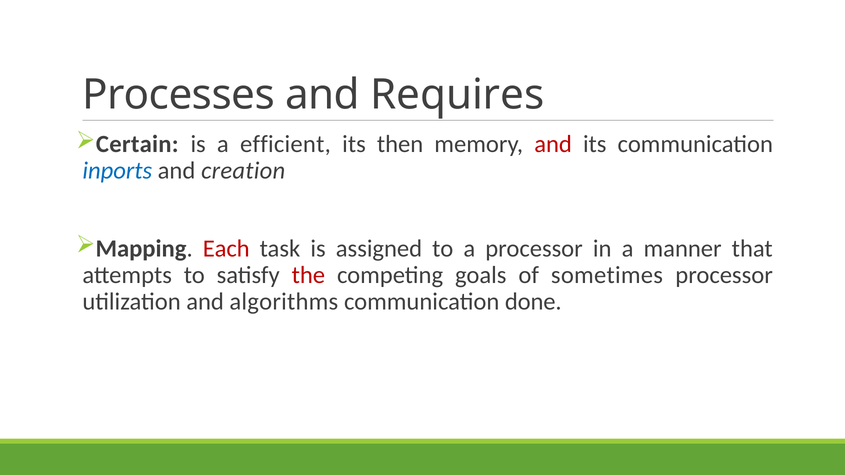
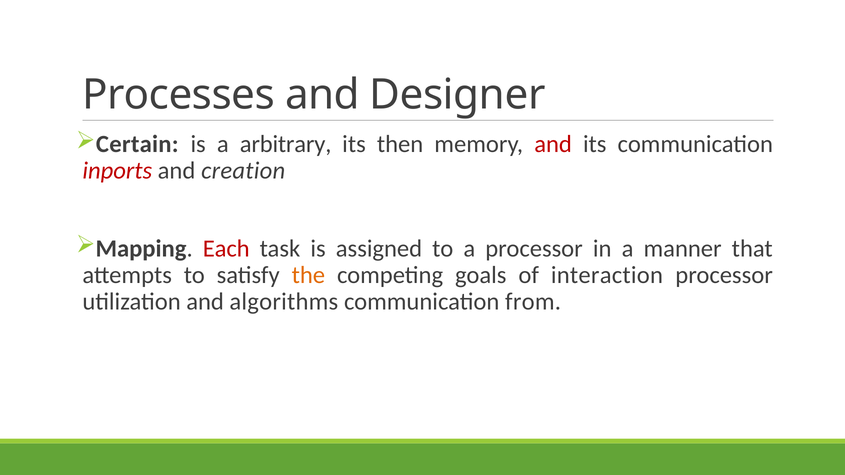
Requires: Requires -> Designer
efficient: efficient -> arbitrary
inports colour: blue -> red
the colour: red -> orange
sometimes: sometimes -> interaction
done: done -> from
